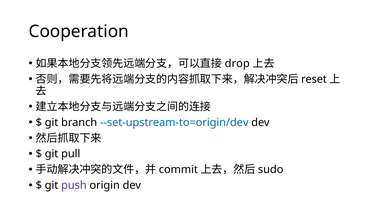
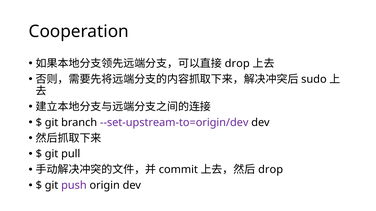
reset: reset -> sudo
--set-upstream-to=origin/dev colour: blue -> purple
sudo at (271, 170): sudo -> drop
